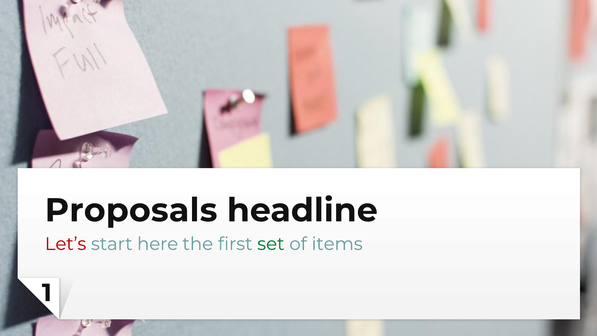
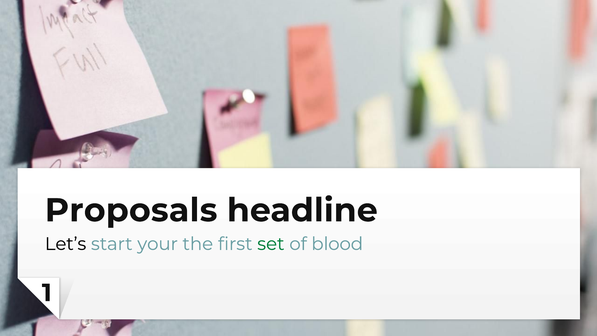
Let’s colour: red -> black
here: here -> your
items: items -> blood
